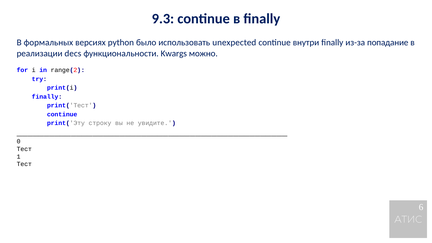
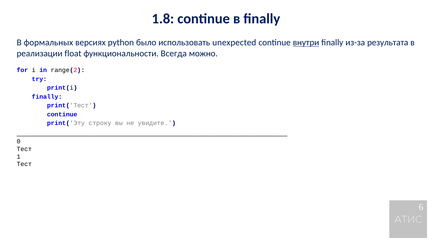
9.3: 9.3 -> 1.8
внутри underline: none -> present
попадание: попадание -> результата
decs: decs -> float
Kwargs: Kwargs -> Всегда
